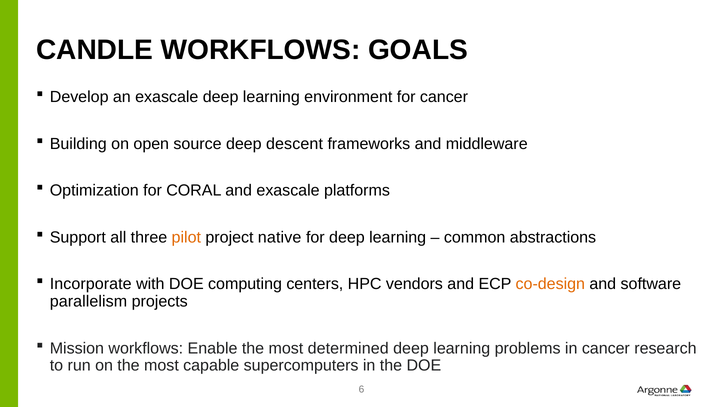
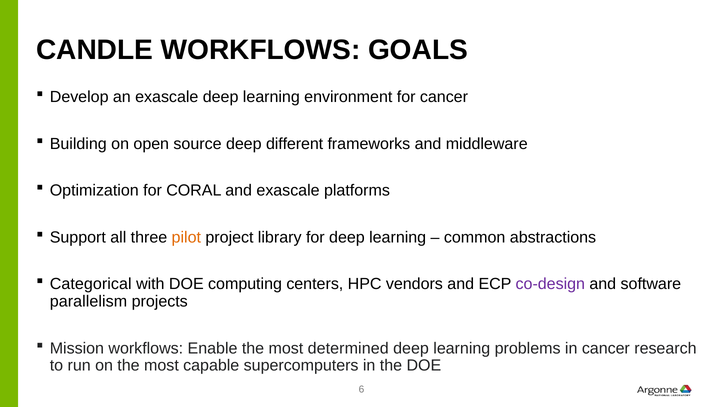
descent: descent -> different
native: native -> library
Incorporate: Incorporate -> Categorical
co-design colour: orange -> purple
